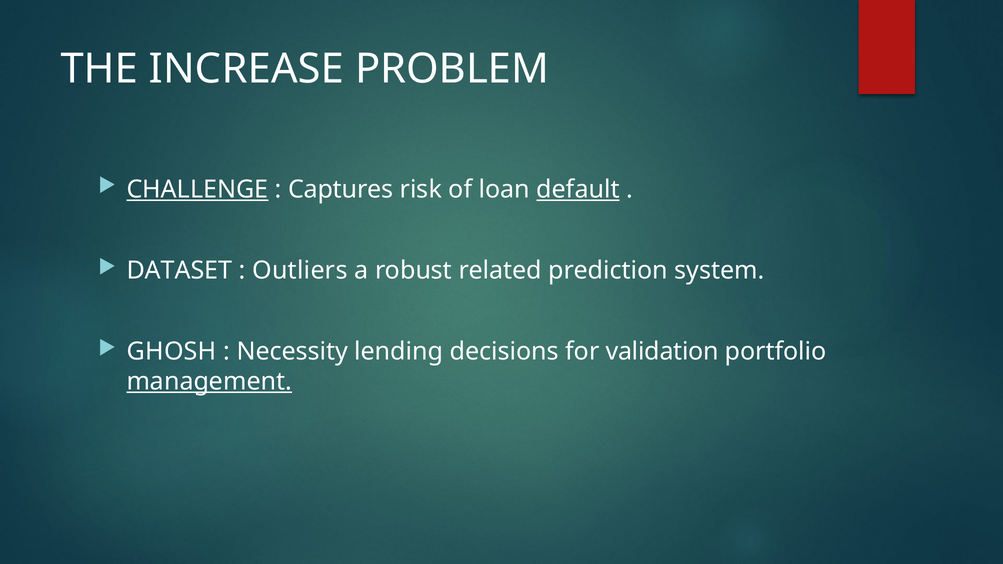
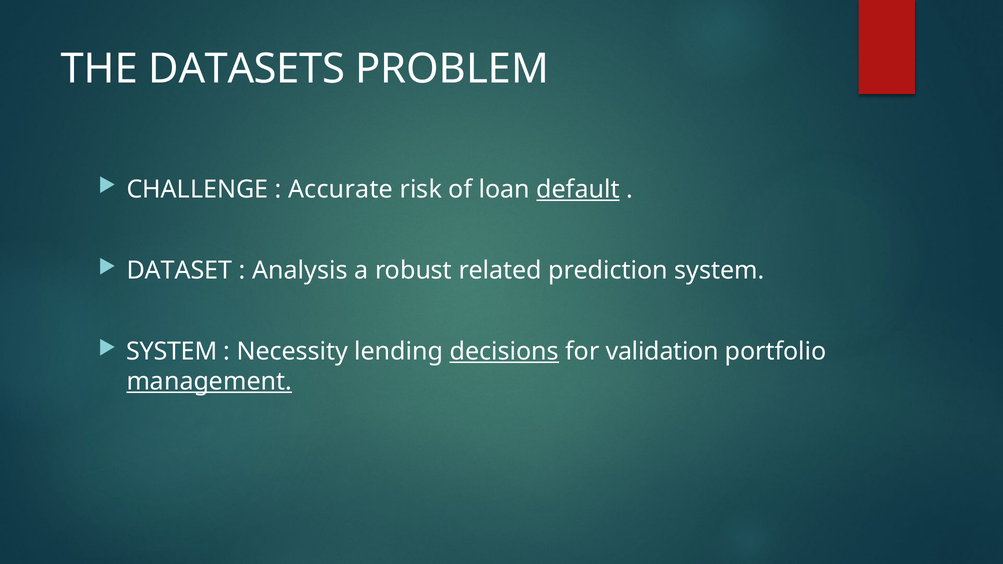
INCREASE: INCREASE -> DATASETS
CHALLENGE underline: present -> none
Captures: Captures -> Accurate
Outliers: Outliers -> Analysis
GHOSH at (172, 352): GHOSH -> SYSTEM
decisions underline: none -> present
